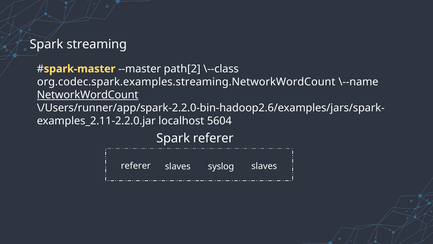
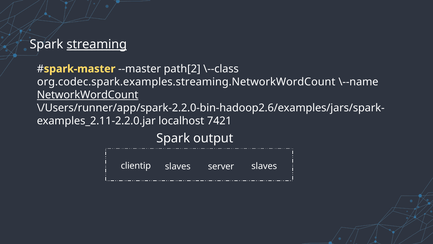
streaming underline: none -> present
5604: 5604 -> 7421
Spark referer: referer -> output
referer at (136, 166): referer -> clientip
syslog: syslog -> server
